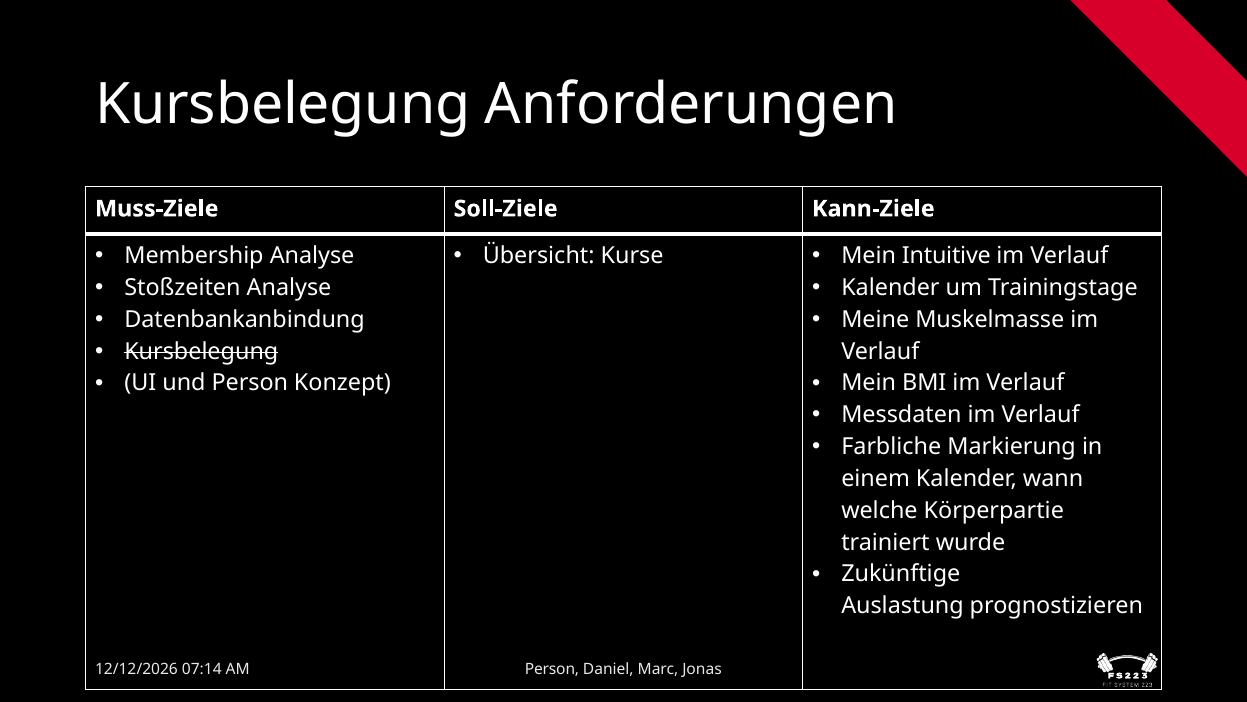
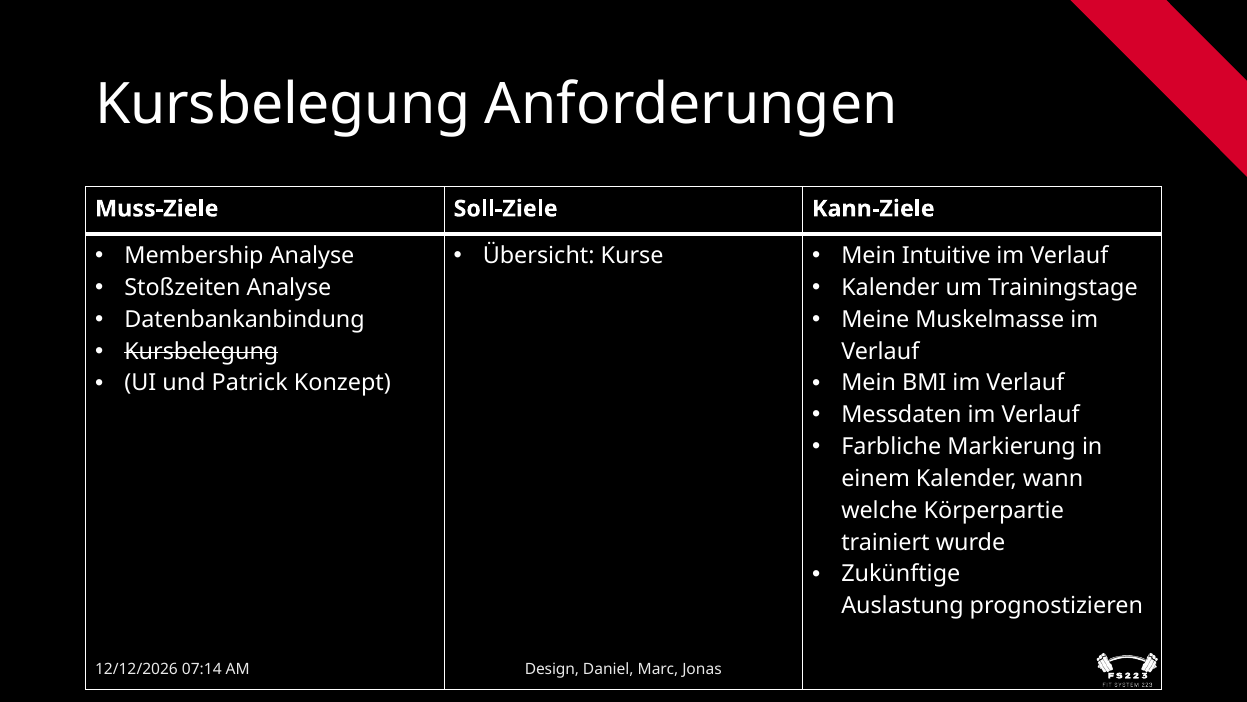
und Person: Person -> Patrick
Person at (552, 669): Person -> Design
